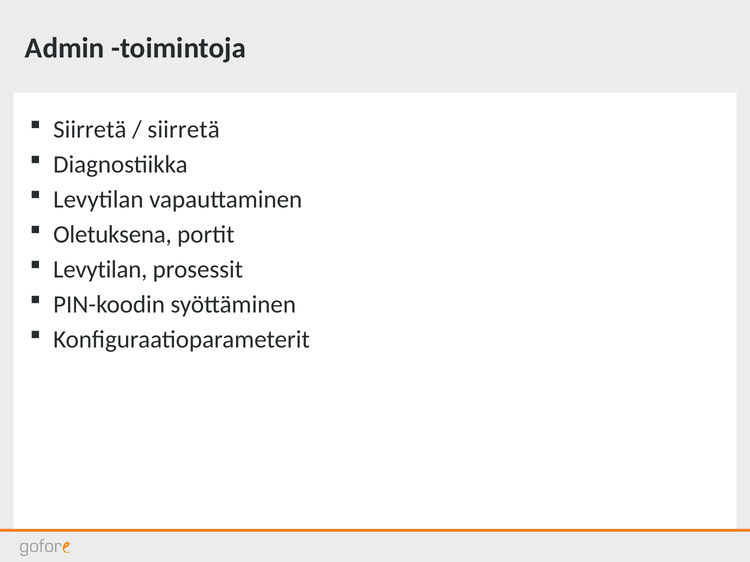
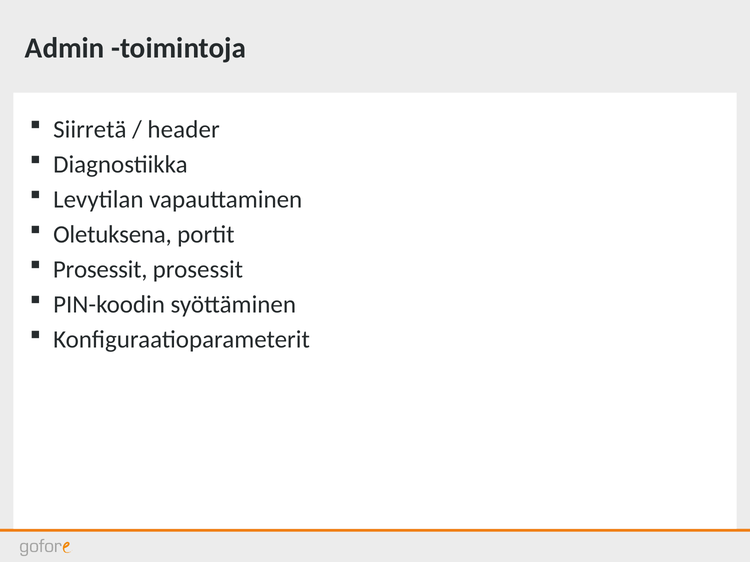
siirretä at (184, 130): siirretä -> header
Levytilan at (100, 270): Levytilan -> Prosessit
